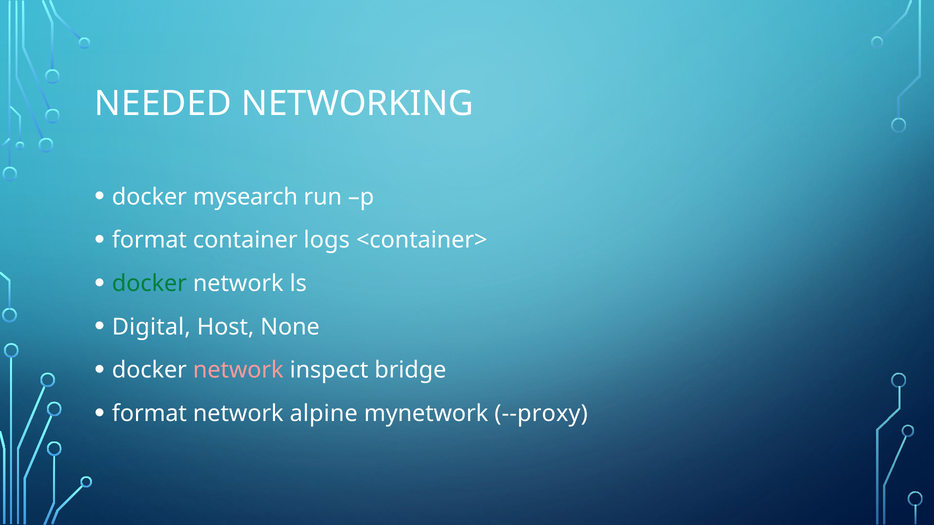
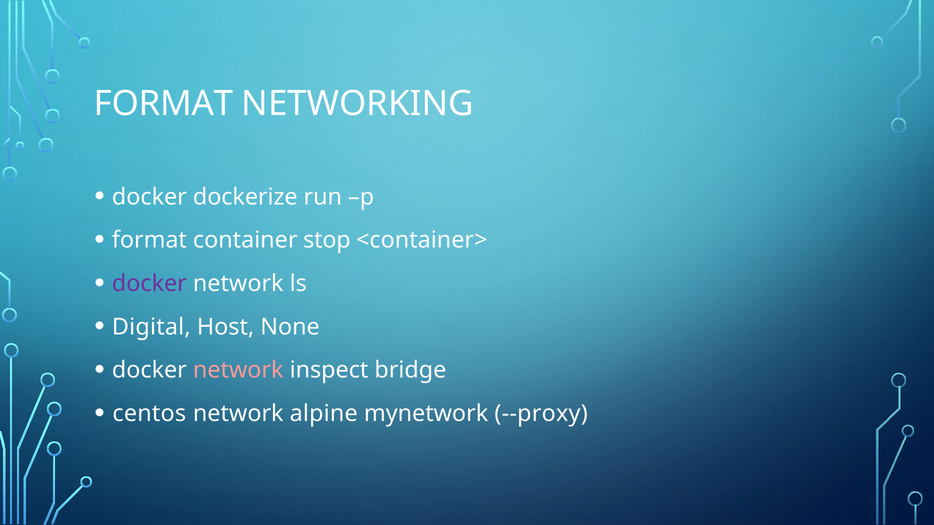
NEEDED at (163, 104): NEEDED -> FORMAT
mysearch: mysearch -> dockerize
logs: logs -> stop
docker at (149, 284) colour: green -> purple
format at (149, 414): format -> centos
